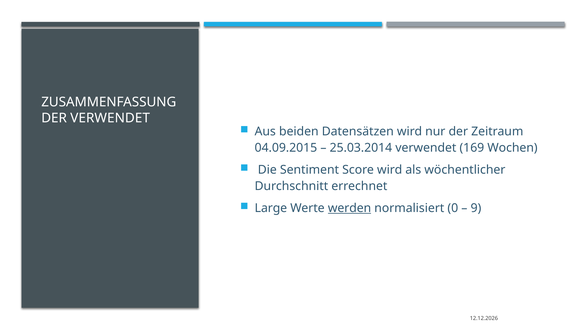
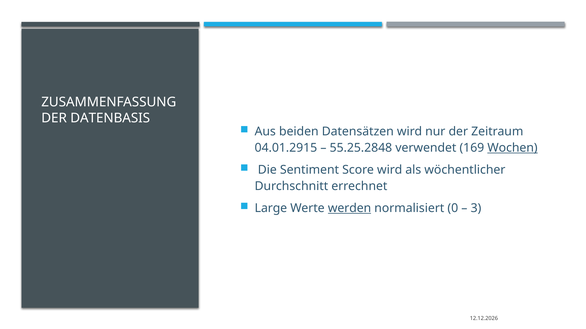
DER VERWENDET: VERWENDET -> DATENBASIS
04.09.2015: 04.09.2015 -> 04.01.2915
25.03.2014: 25.03.2014 -> 55.25.2848
Wochen underline: none -> present
9: 9 -> 3
